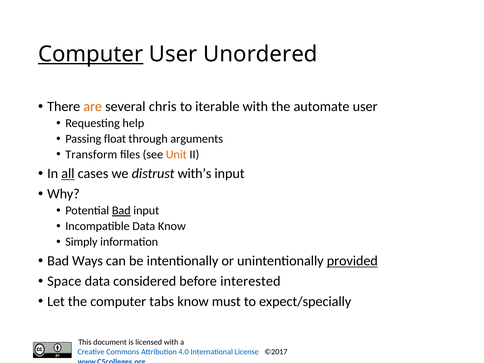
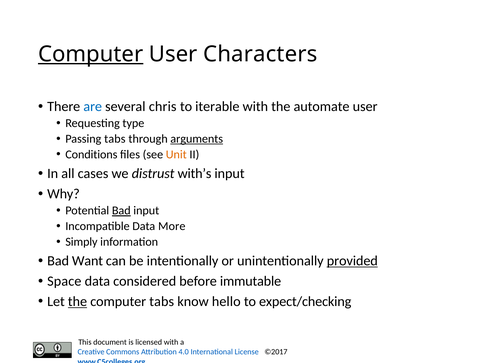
Unordered: Unordered -> Characters
are colour: orange -> blue
help: help -> type
Passing float: float -> tabs
arguments underline: none -> present
Transform: Transform -> Conditions
all underline: present -> none
Data Know: Know -> More
Ways: Ways -> Want
interested: interested -> immutable
the at (77, 302) underline: none -> present
must: must -> hello
expect/specially: expect/specially -> expect/checking
